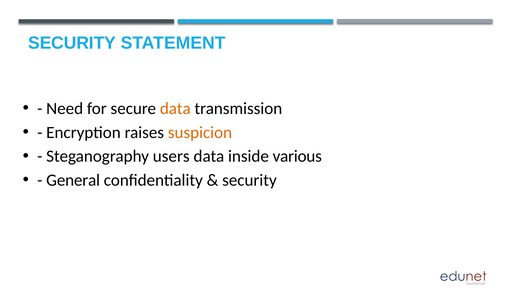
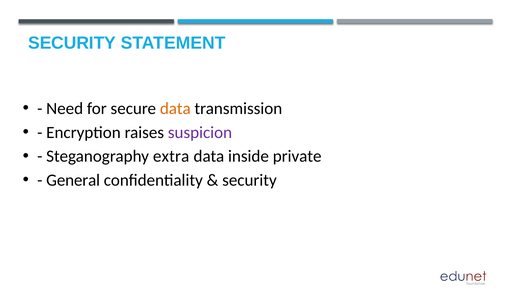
suspicion colour: orange -> purple
users: users -> extra
various: various -> private
